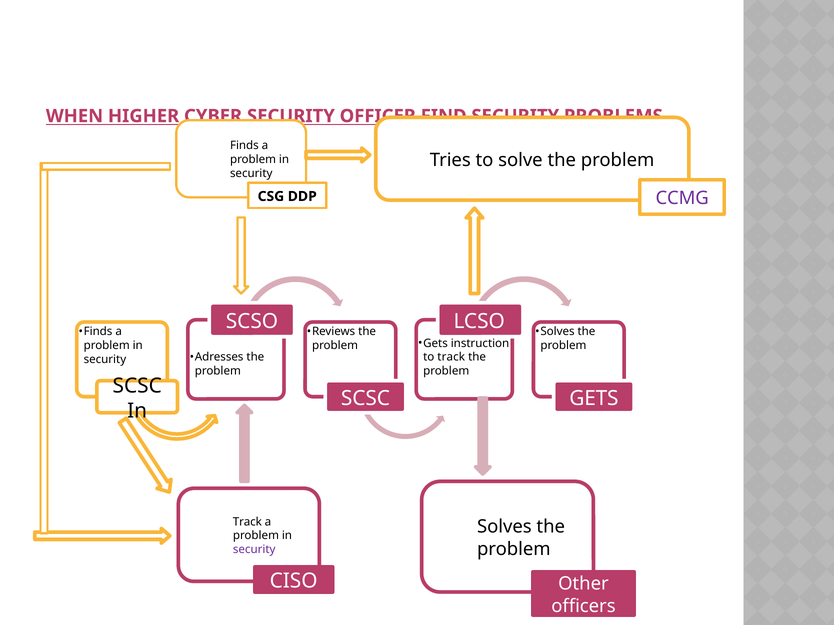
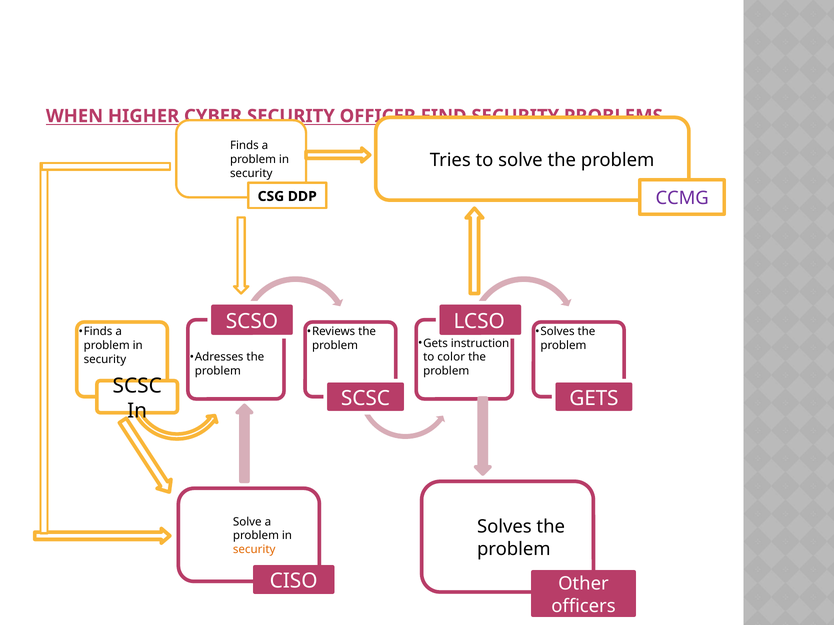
to track: track -> color
Track at (247, 522): Track -> Solve
security at (254, 550) colour: purple -> orange
